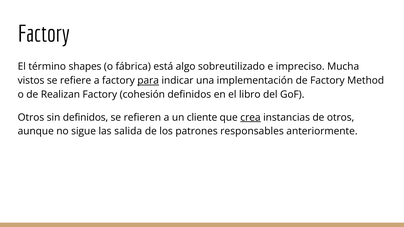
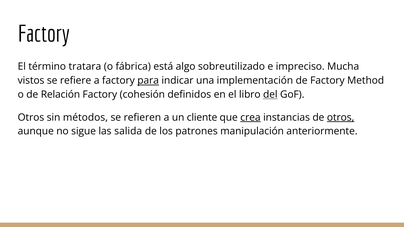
shapes: shapes -> tratara
Realizan: Realizan -> Relación
del underline: none -> present
sin definidos: definidos -> métodos
otros at (341, 118) underline: none -> present
responsables: responsables -> manipulación
